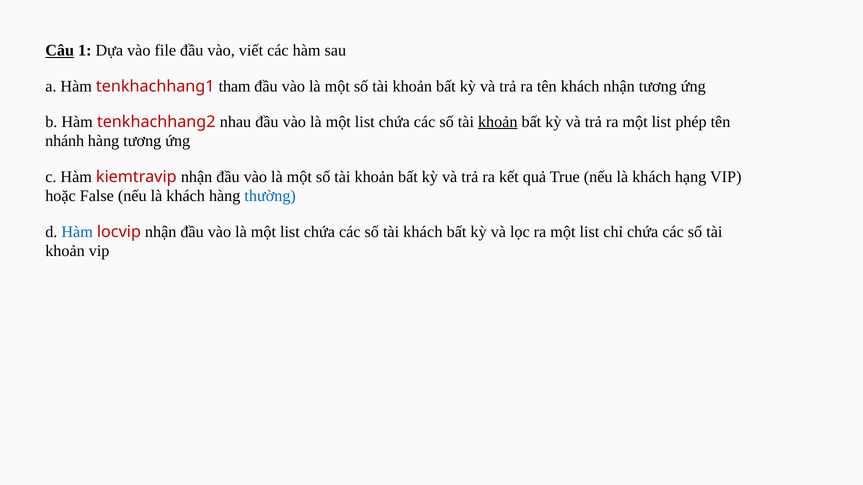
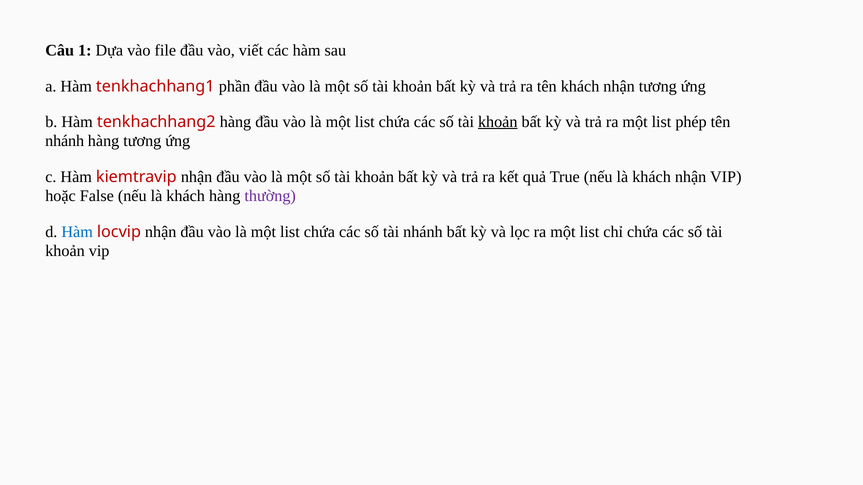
Câu underline: present -> none
tham: tham -> phần
tenkhachhang2 nhau: nhau -> hàng
là khách hạng: hạng -> nhận
thường colour: blue -> purple
tài khách: khách -> nhánh
